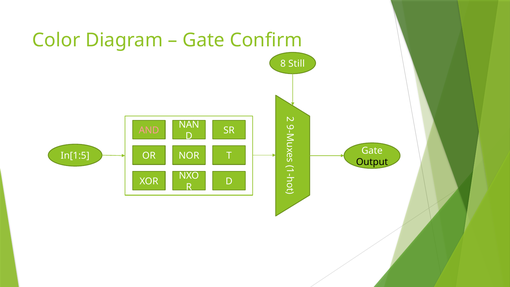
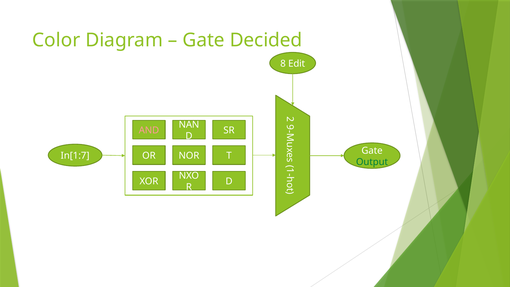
Confirm: Confirm -> Decided
Still: Still -> Edit
In[1:5: In[1:5 -> In[1:7
Output colour: black -> green
